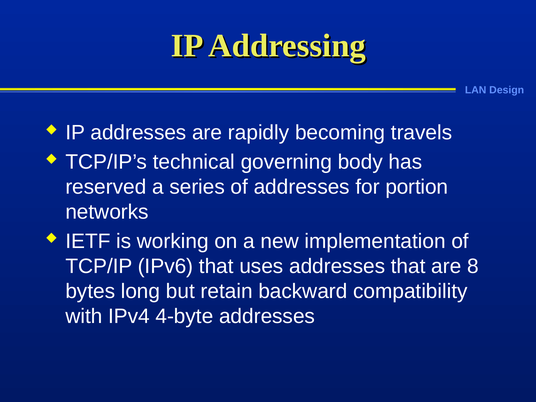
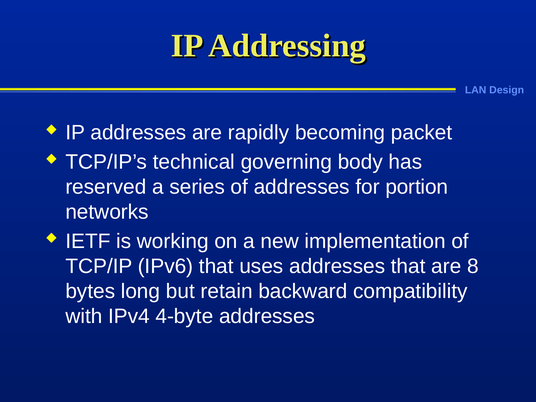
travels: travels -> packet
